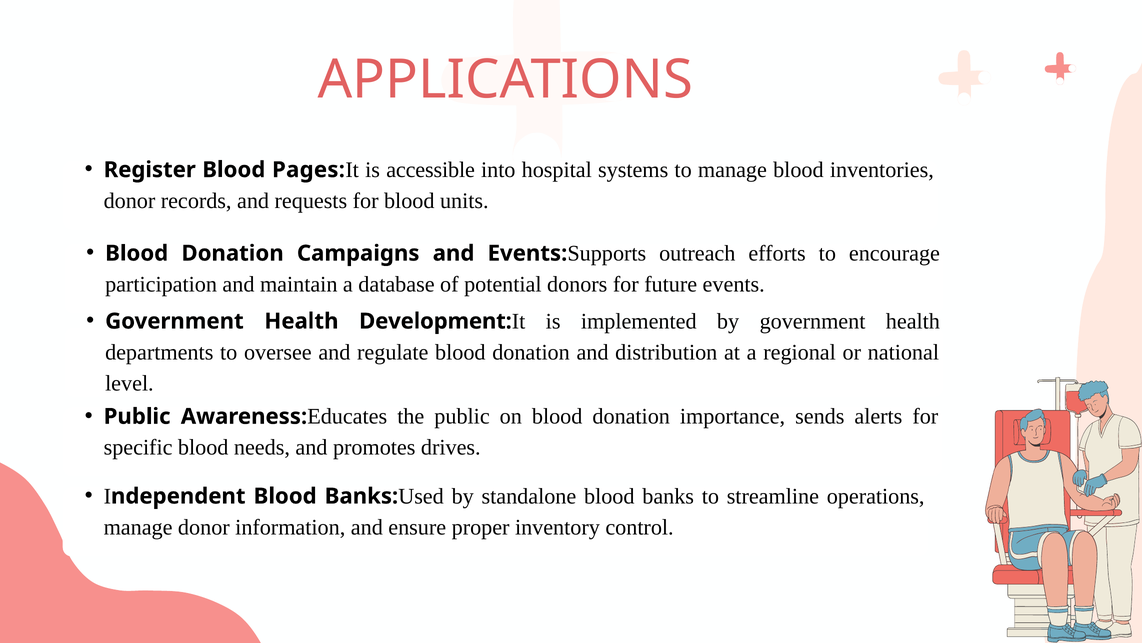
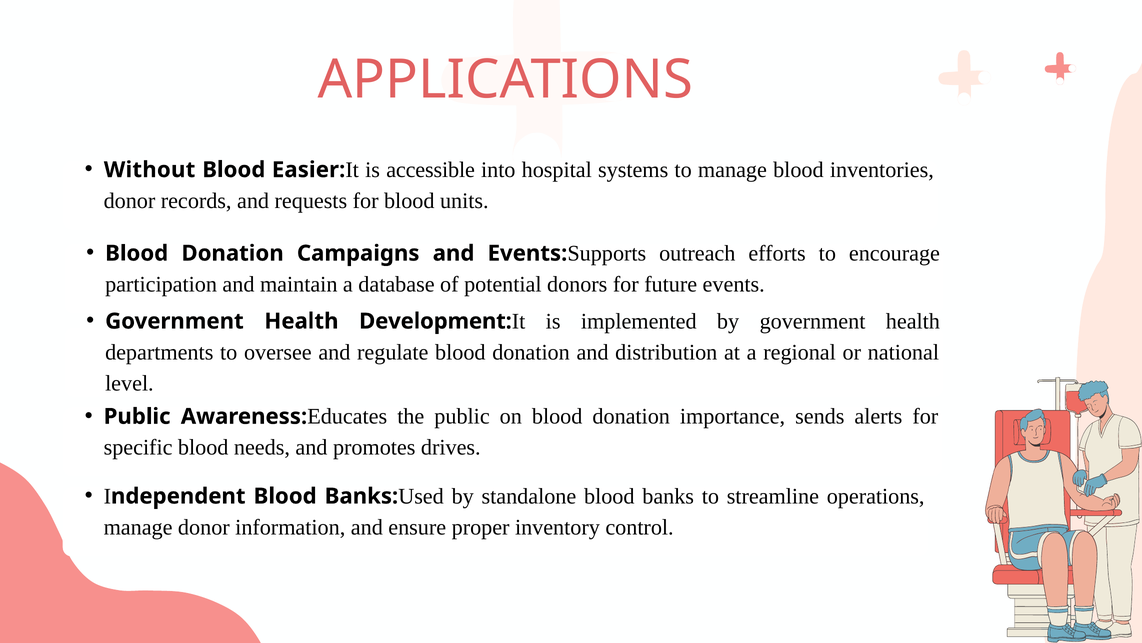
Register: Register -> Without
Pages: Pages -> Easier
